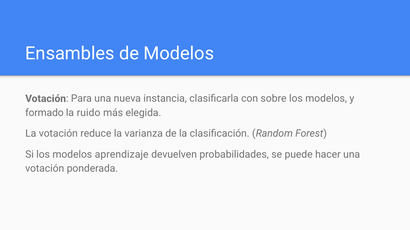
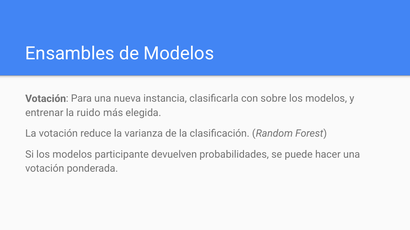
formado: formado -> entrenar
aprendizaje: aprendizaje -> participante
